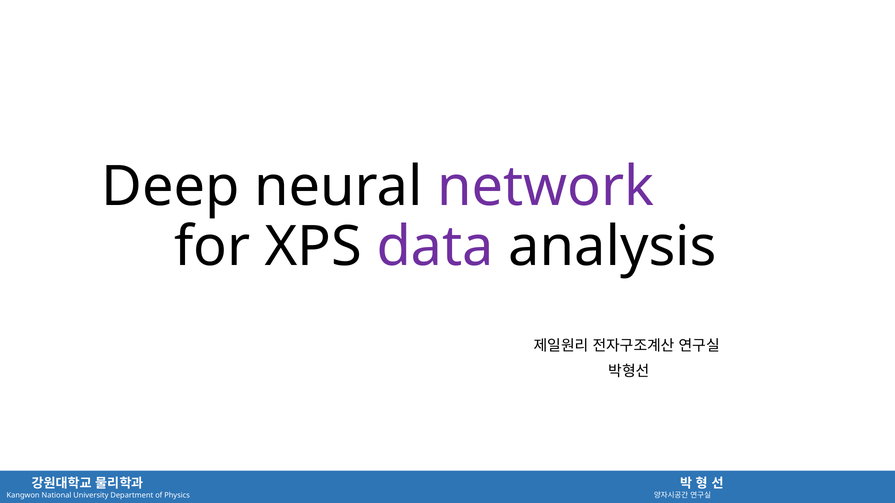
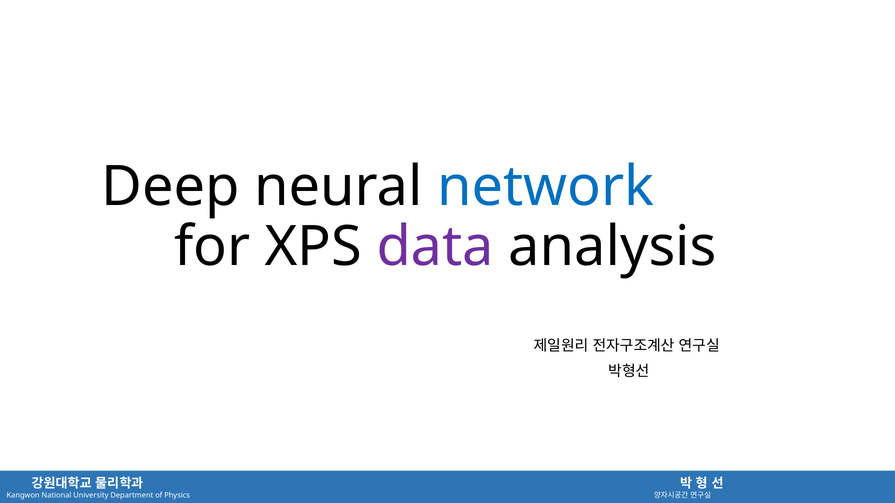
network colour: purple -> blue
